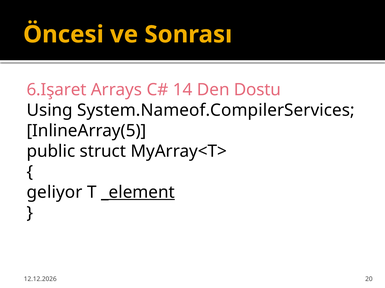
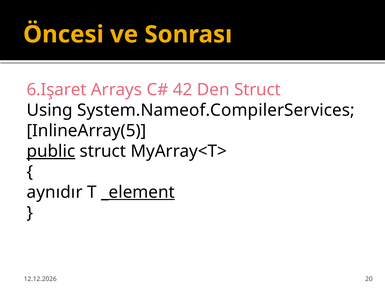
14: 14 -> 42
Den Dostu: Dostu -> Struct
public underline: none -> present
geliyor: geliyor -> aynıdır
